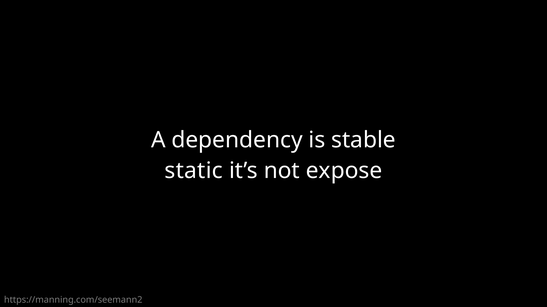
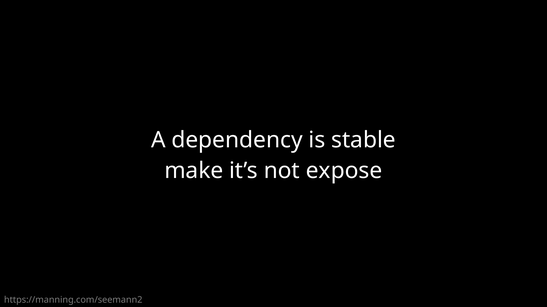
static: static -> make
